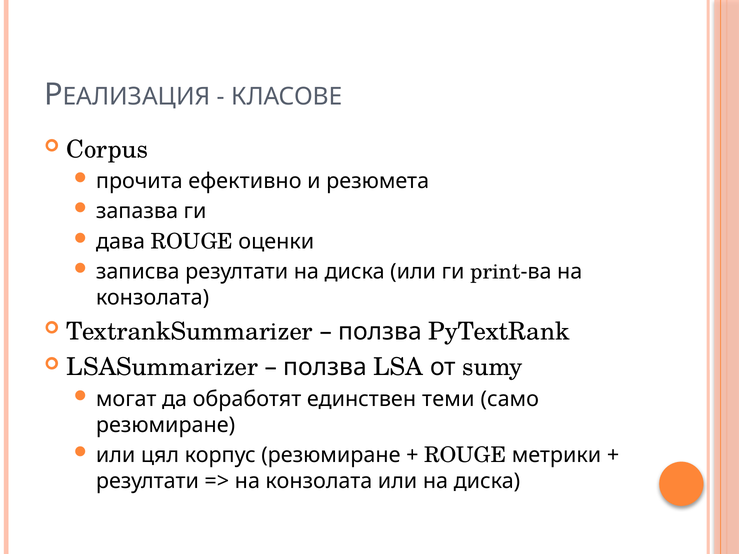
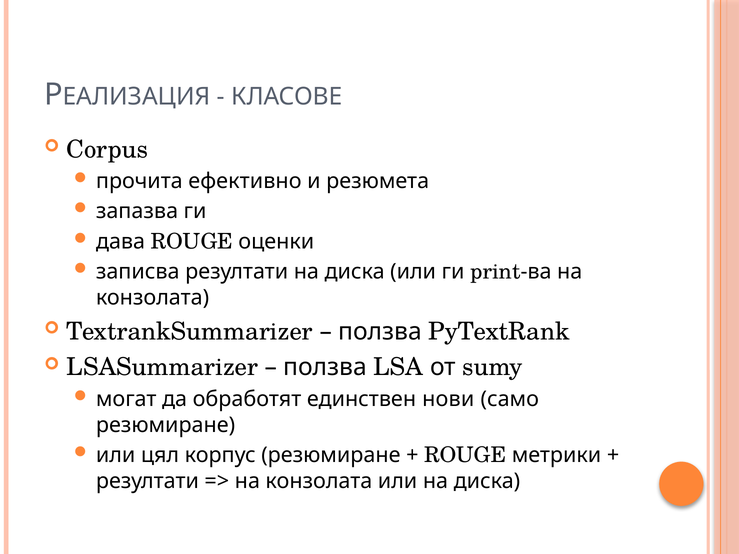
теми: теми -> нови
